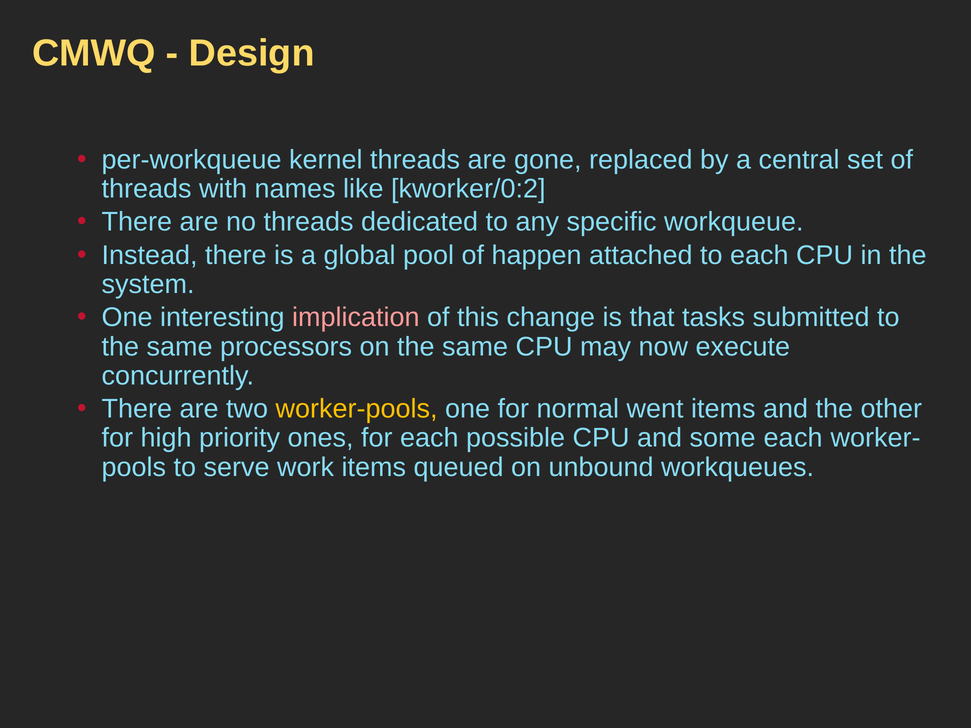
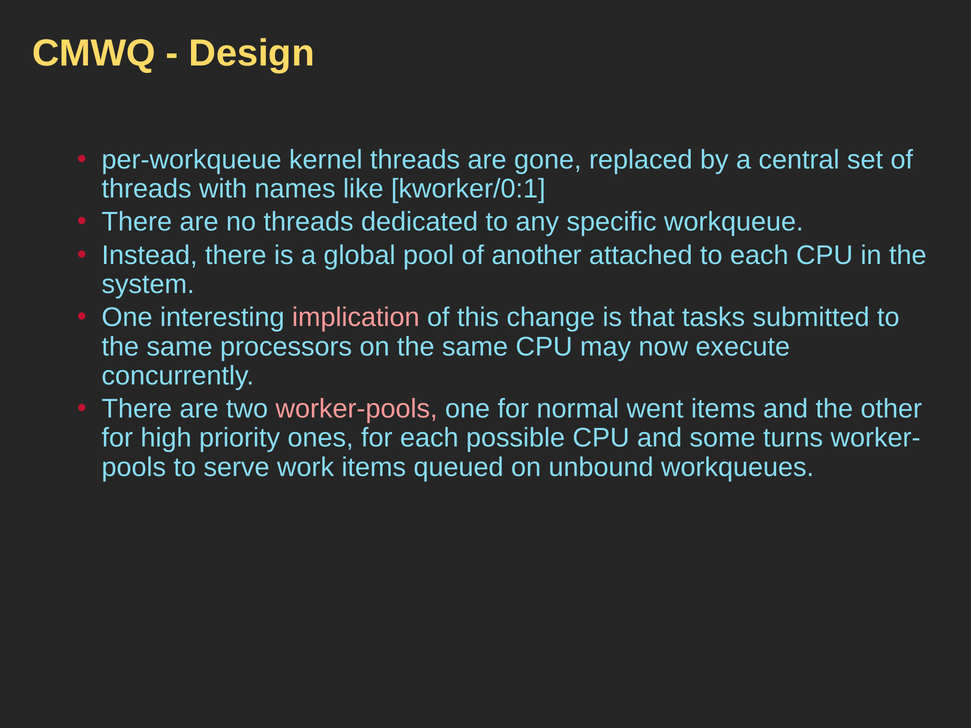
kworker/0:2: kworker/0:2 -> kworker/0:1
happen: happen -> another
worker-pools colour: yellow -> pink
some each: each -> turns
